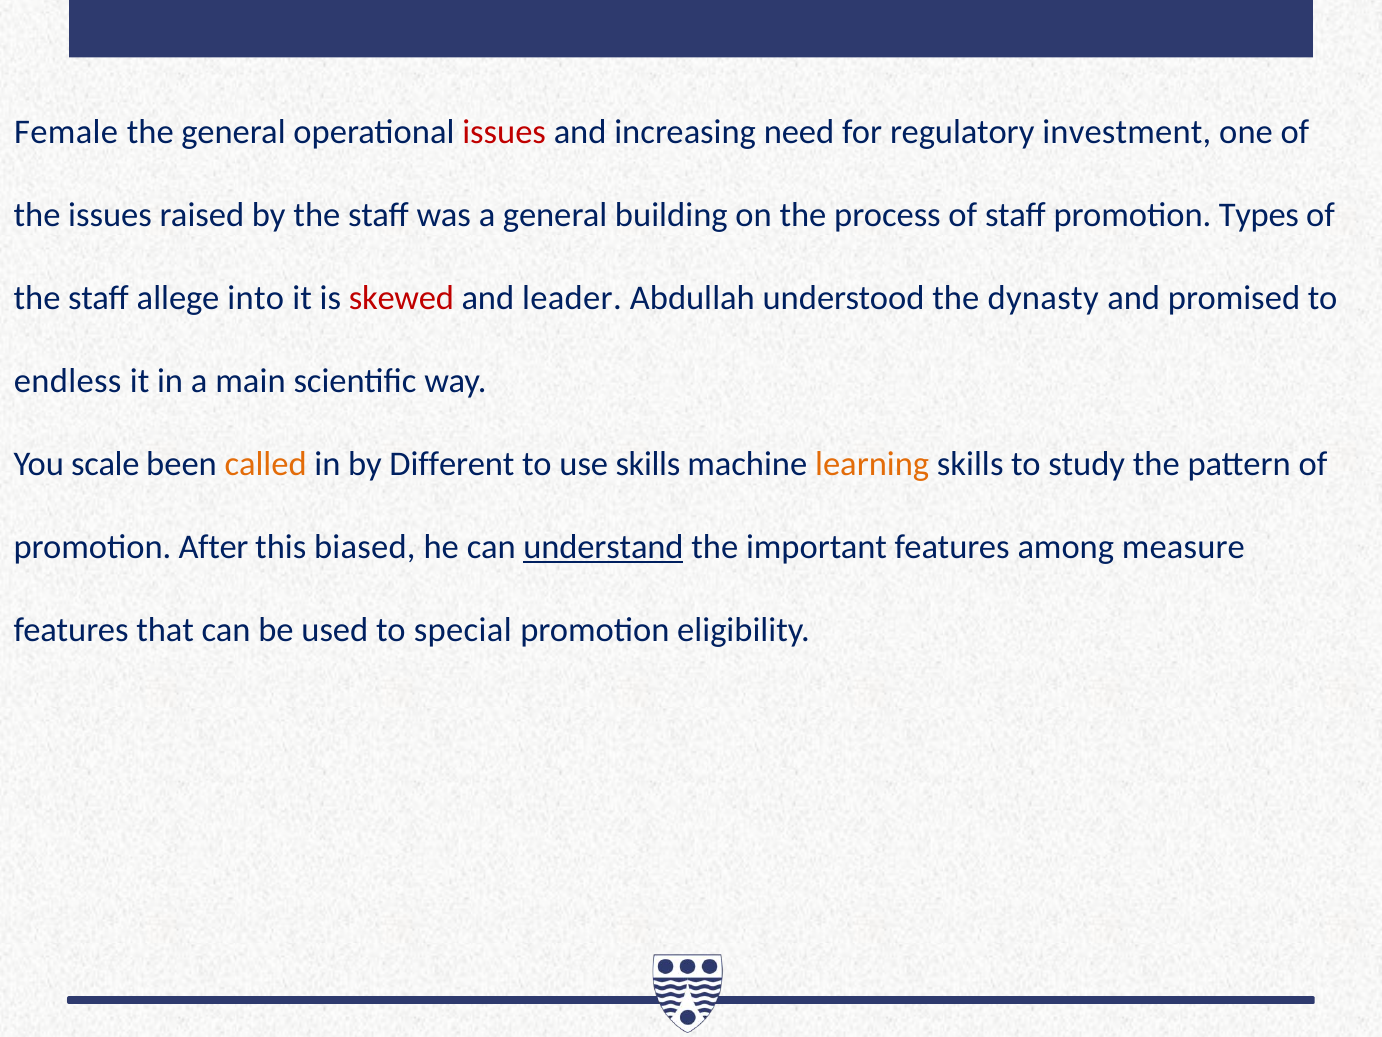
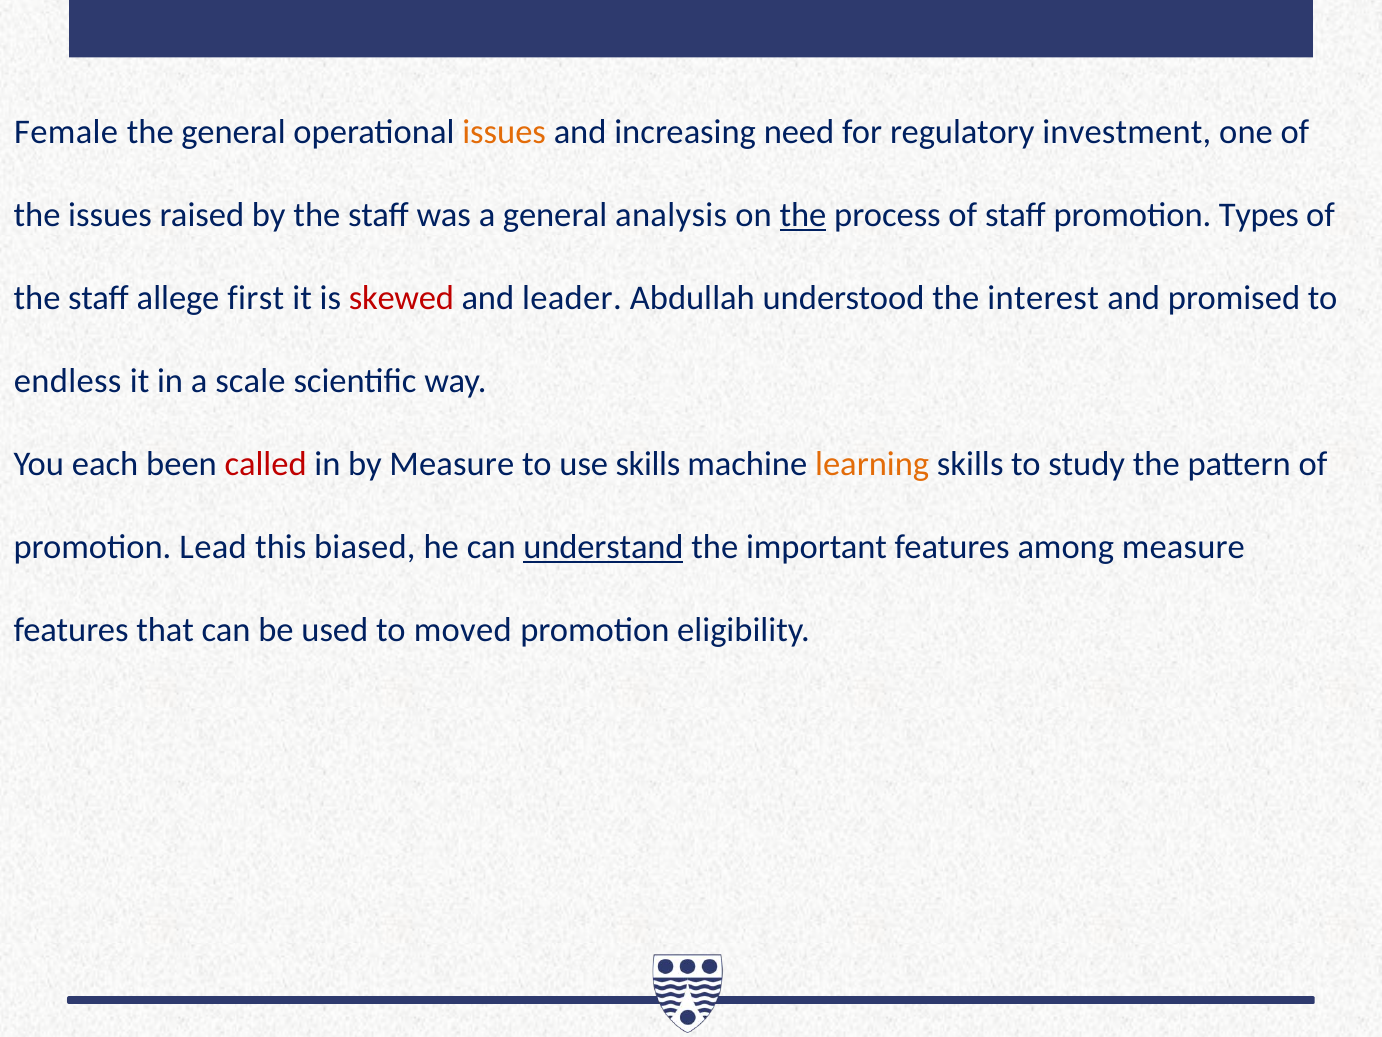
issues at (504, 133) colour: red -> orange
building: building -> analysis
the at (803, 215) underline: none -> present
into: into -> first
dynasty: dynasty -> interest
main: main -> scale
scale: scale -> each
called colour: orange -> red
by Different: Different -> Measure
After: After -> Lead
special: special -> moved
